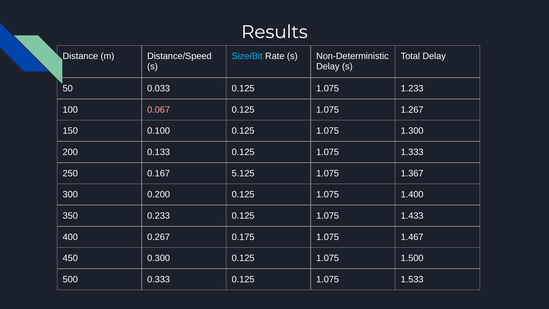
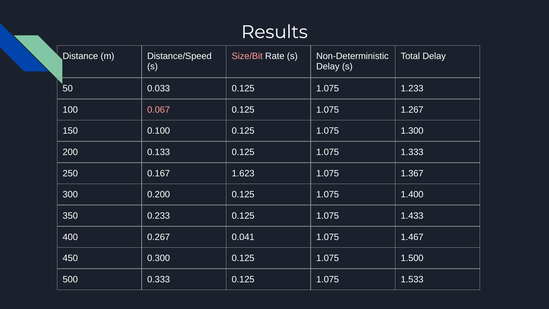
Size/Bit colour: light blue -> pink
5.125: 5.125 -> 1.623
0.175: 0.175 -> 0.041
